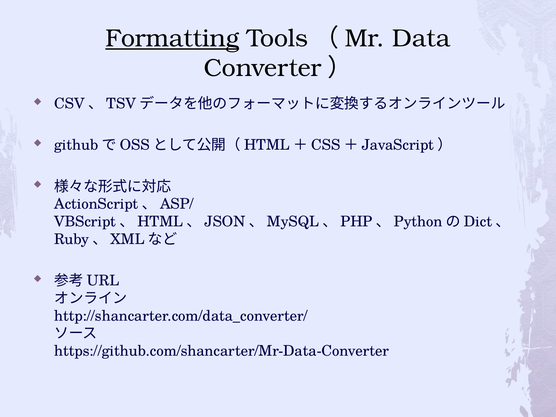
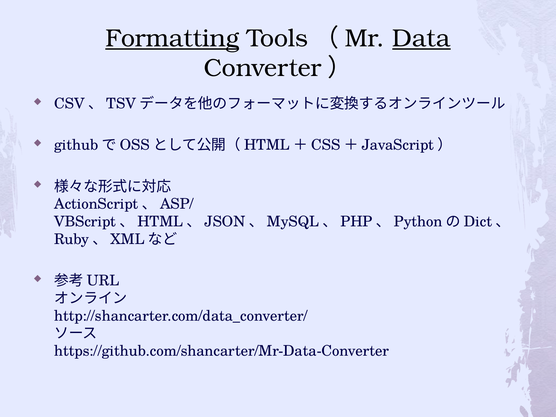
Data underline: none -> present
